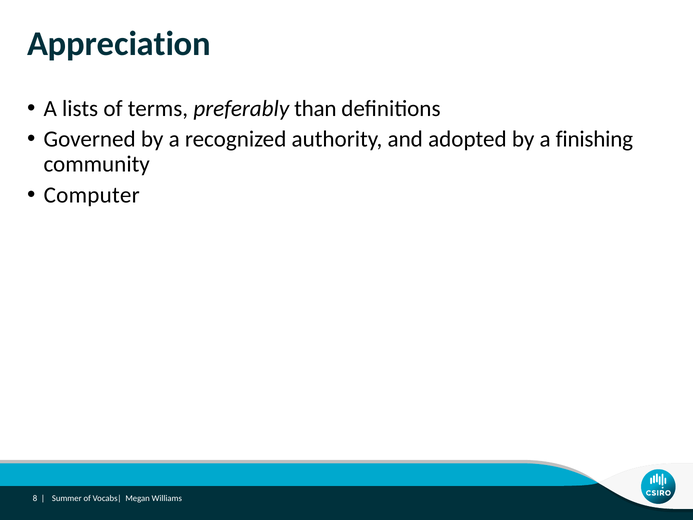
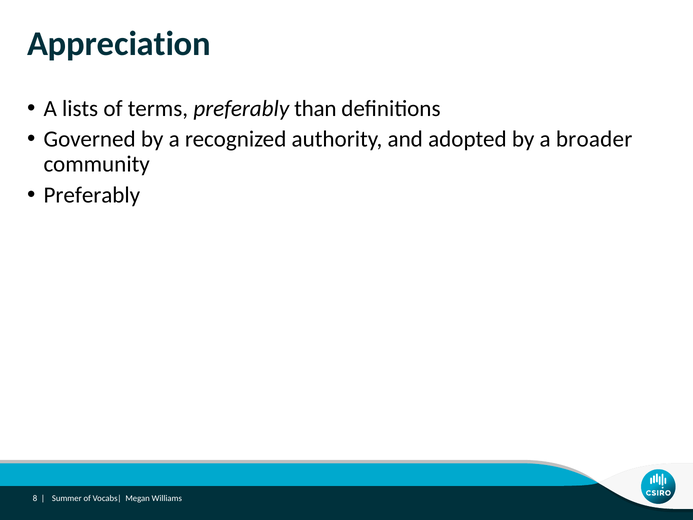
finishing: finishing -> broader
Computer at (92, 195): Computer -> Preferably
